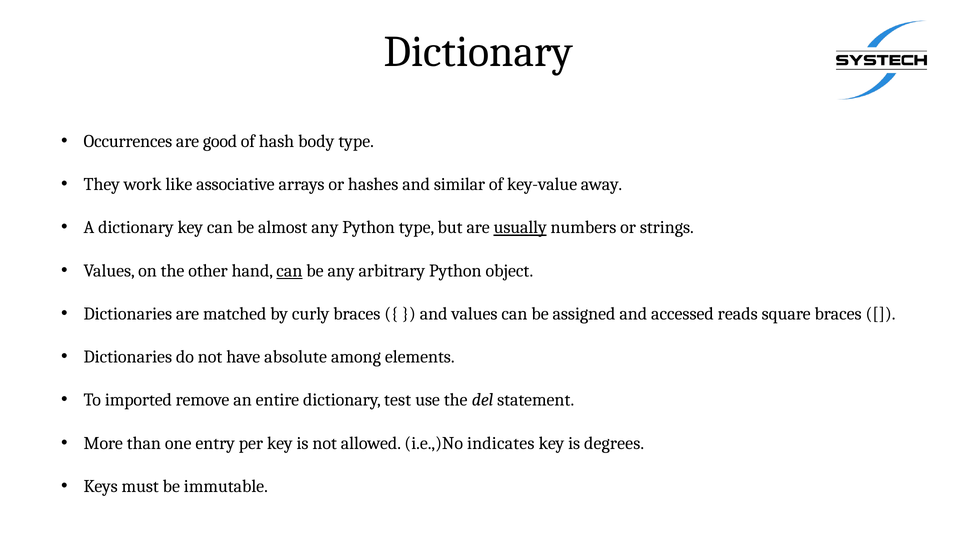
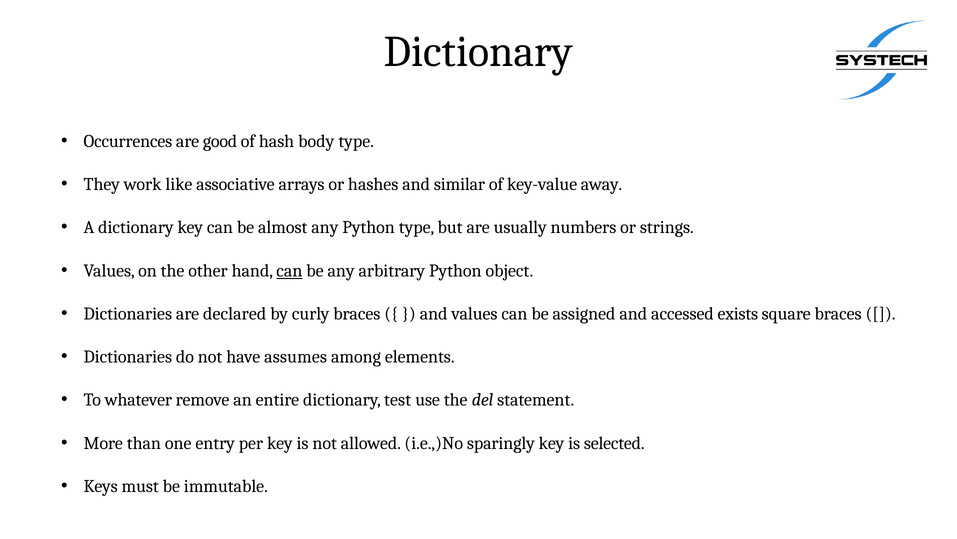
usually underline: present -> none
matched: matched -> declared
reads: reads -> exists
absolute: absolute -> assumes
imported: imported -> whatever
indicates: indicates -> sparingly
degrees: degrees -> selected
